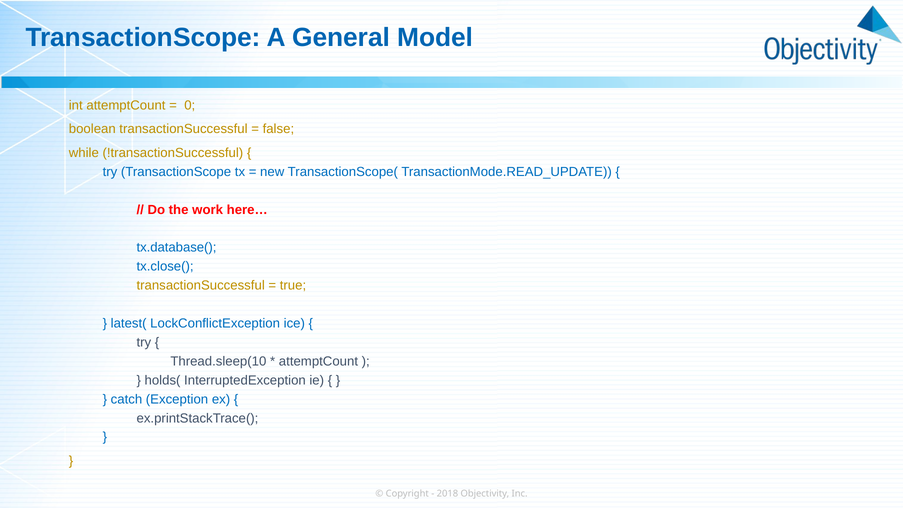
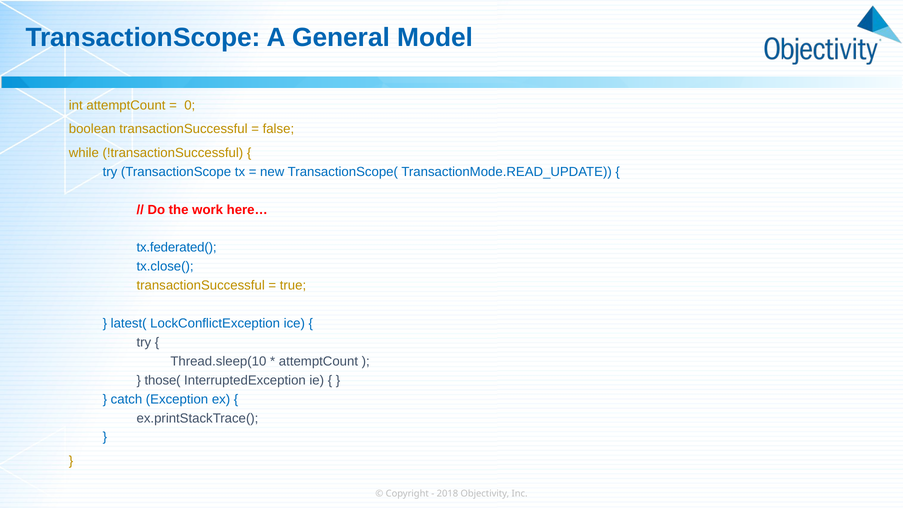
tx.database(: tx.database( -> tx.federated(
holds(: holds( -> those(
